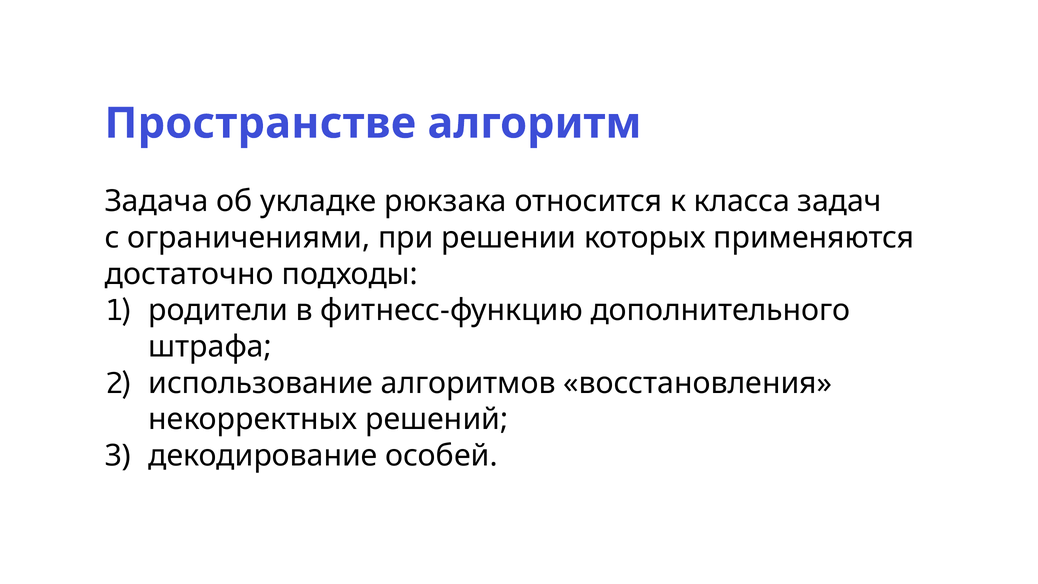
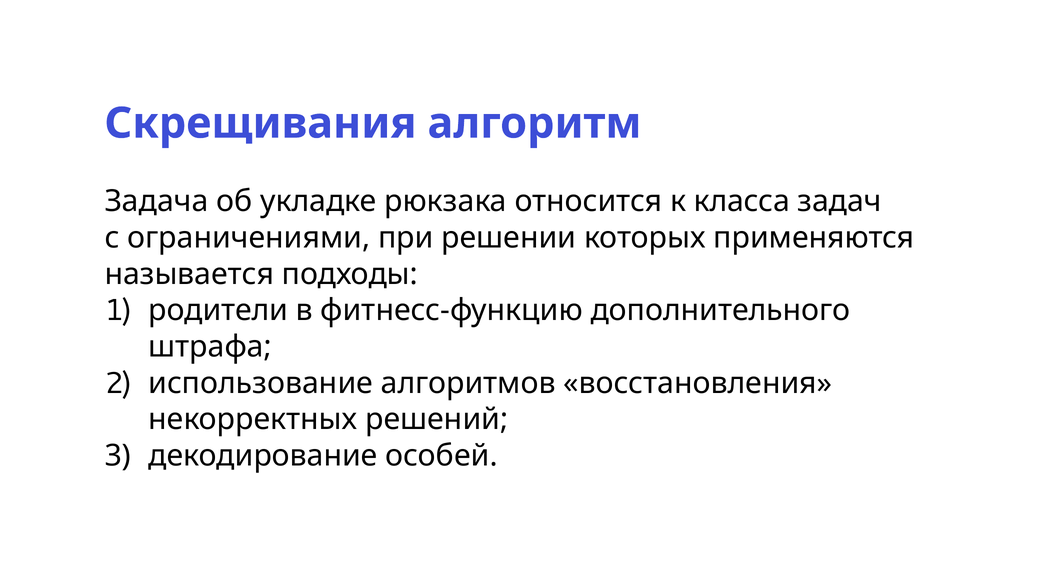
Пространстве: Пространстве -> Скрещивания
достаточно: достаточно -> называется
